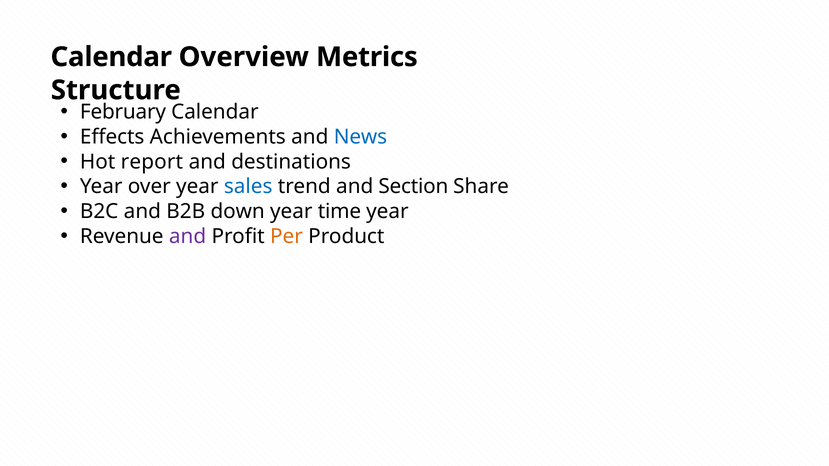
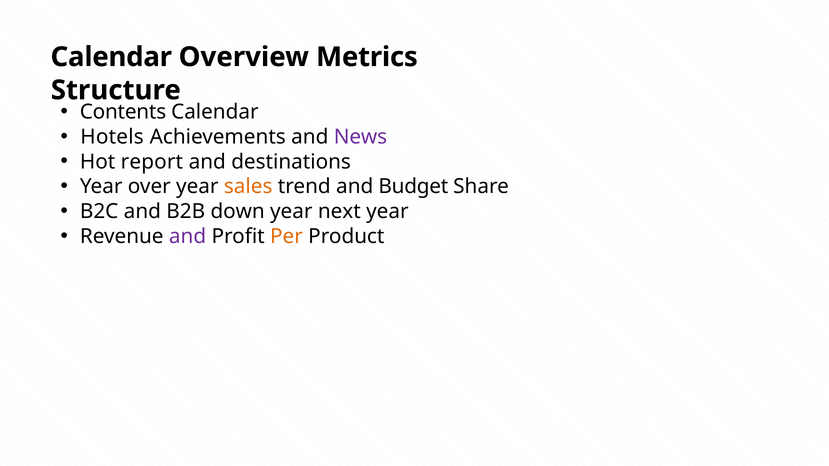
February: February -> Contents
Effects: Effects -> Hotels
News colour: blue -> purple
sales colour: blue -> orange
Section: Section -> Budget
time: time -> next
